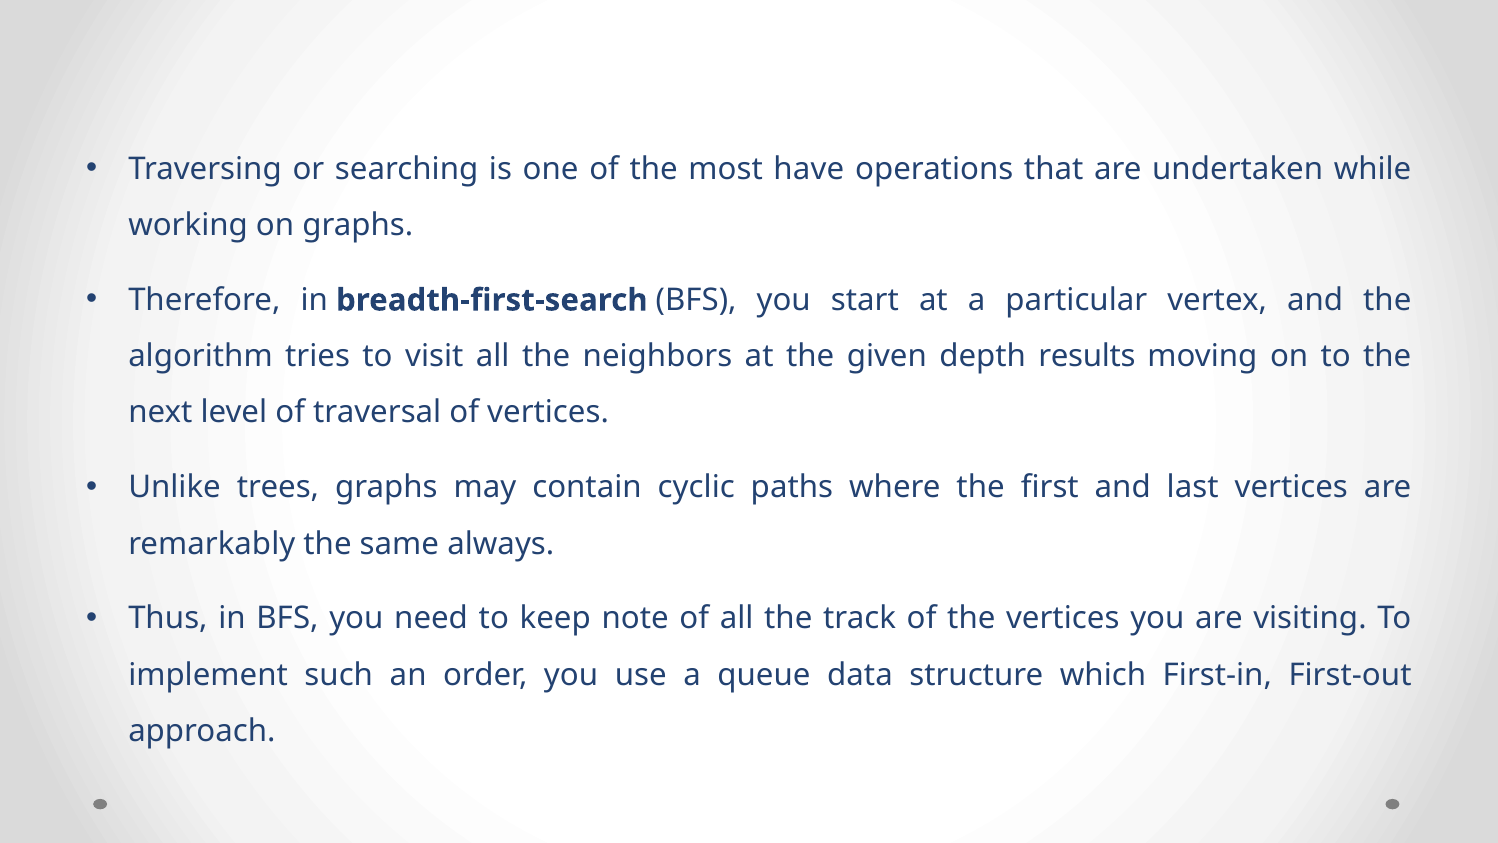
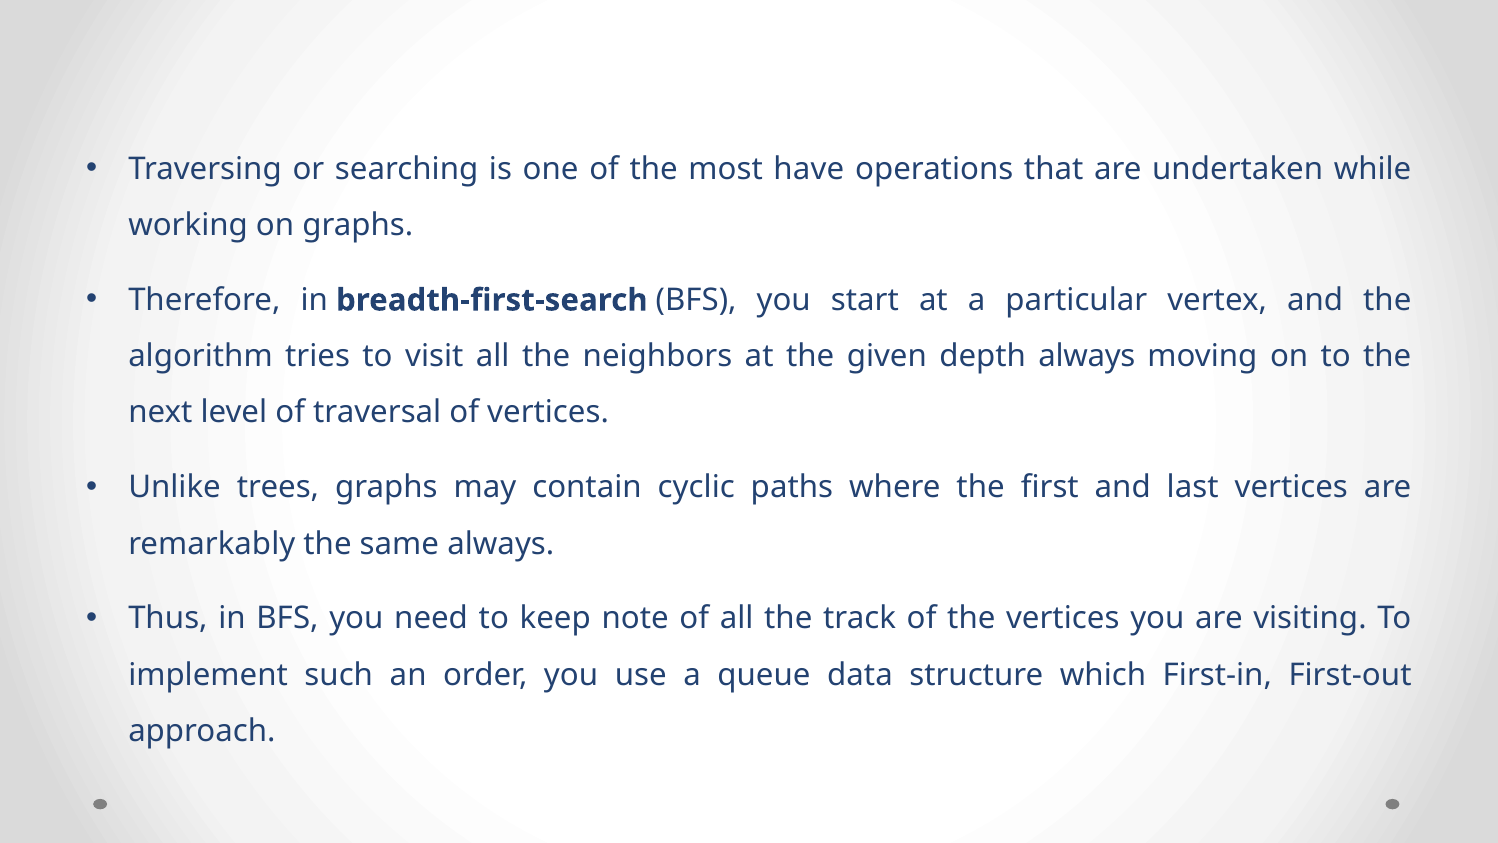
depth results: results -> always
